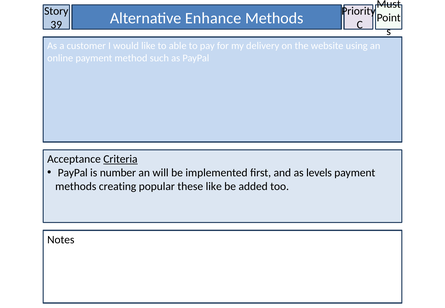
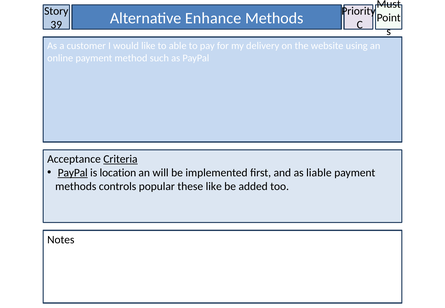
PayPal at (73, 173) underline: none -> present
number: number -> location
levels: levels -> liable
creating: creating -> controls
